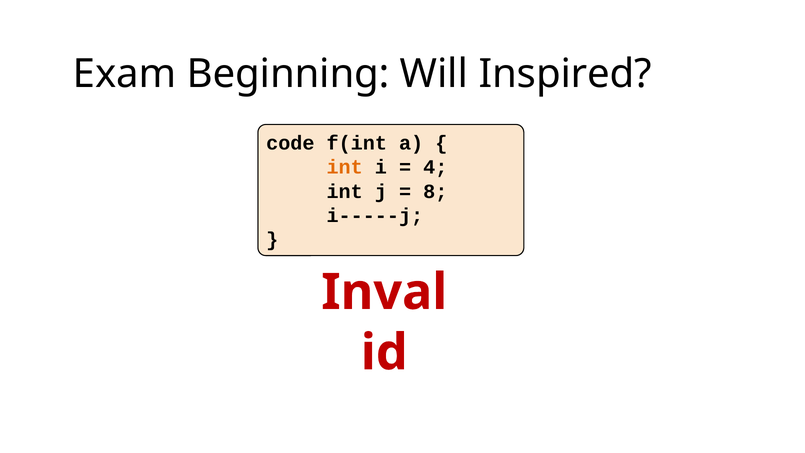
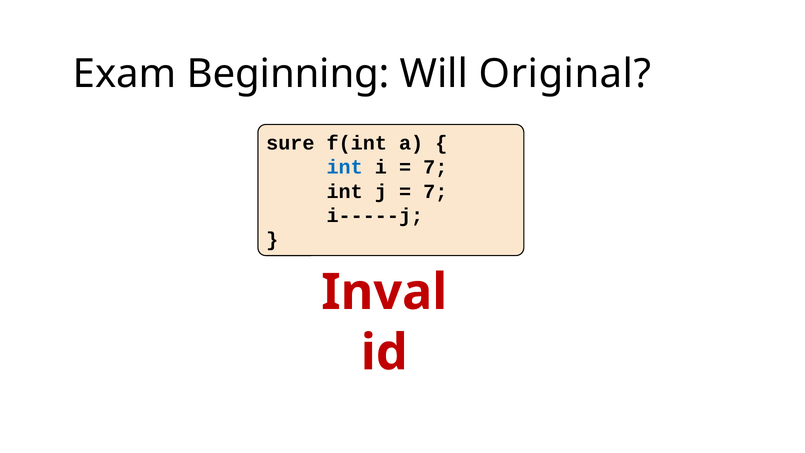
Inspired: Inspired -> Original
code: code -> sure
int at (345, 167) colour: orange -> blue
4 at (435, 167): 4 -> 7
8 at (435, 191): 8 -> 7
